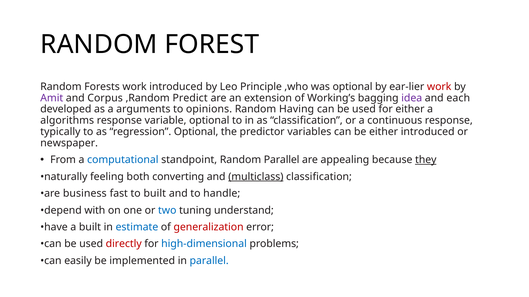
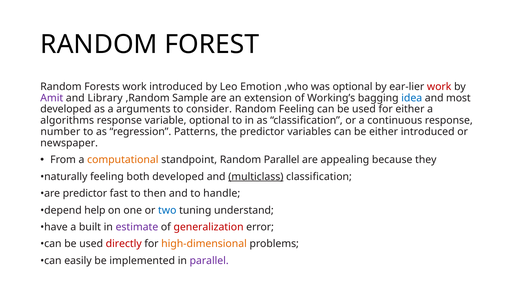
Principle: Principle -> Emotion
Corpus: Corpus -> Library
Predict: Predict -> Sample
idea colour: purple -> blue
each: each -> most
opinions: opinions -> consider
Random Having: Having -> Feeling
typically: typically -> number
regression Optional: Optional -> Patterns
computational colour: blue -> orange
they underline: present -> none
both converting: converting -> developed
are business: business -> predictor
to built: built -> then
with: with -> help
estimate colour: blue -> purple
high-dimensional colour: blue -> orange
parallel at (209, 261) colour: blue -> purple
